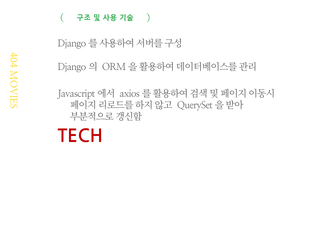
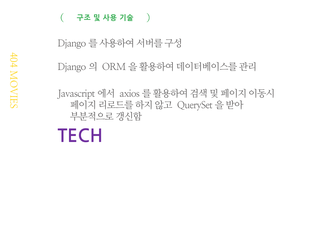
TECH colour: red -> purple
